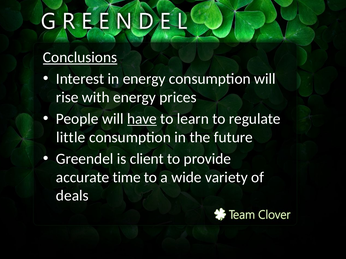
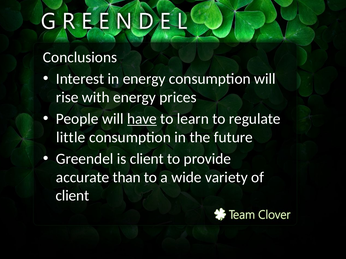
Conclusions underline: present -> none
time: time -> than
deals at (72, 196): deals -> client
